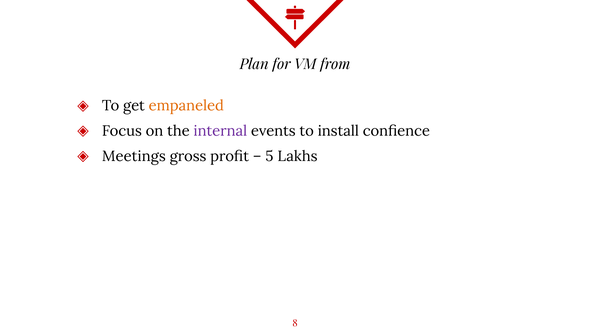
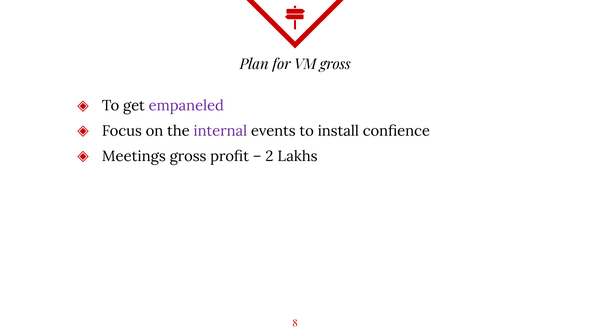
VM from: from -> gross
empaneled colour: orange -> purple
5: 5 -> 2
